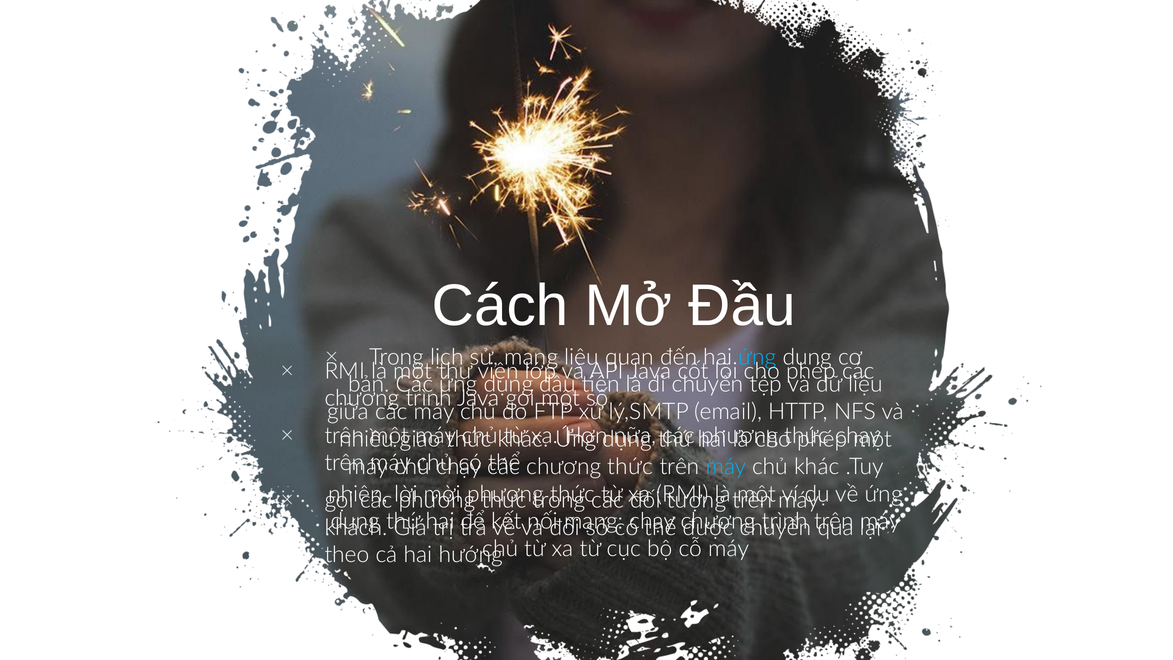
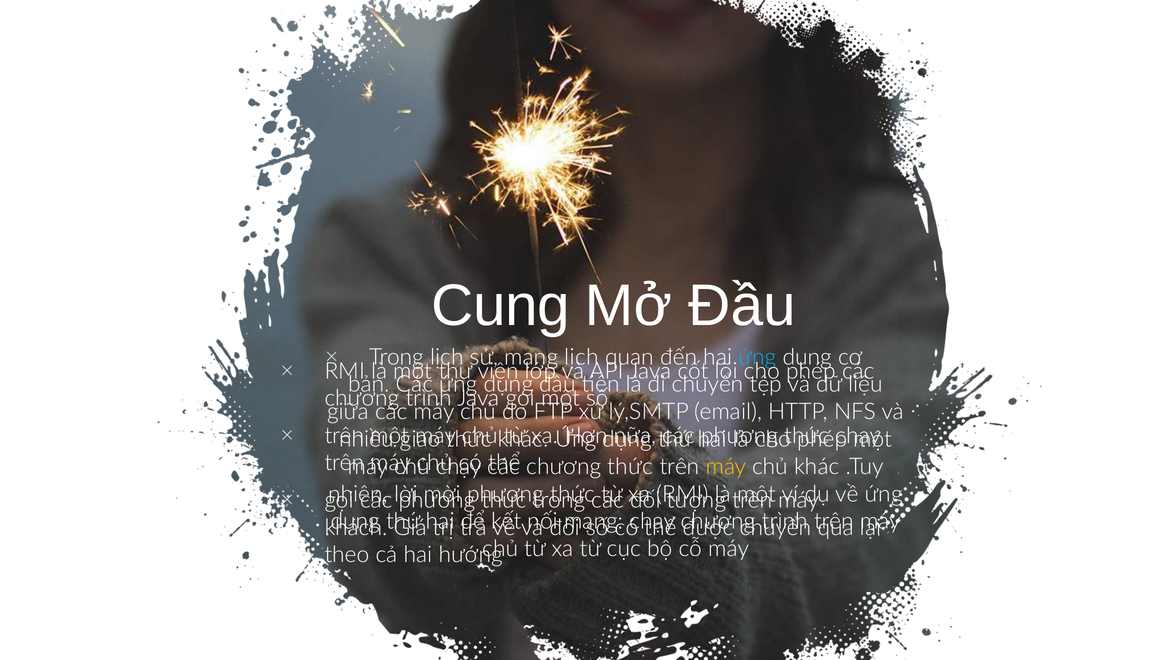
Cách: Cách -> Cung
liệu at (582, 357): liệu -> lịch
máy at (726, 466) colour: light blue -> yellow
